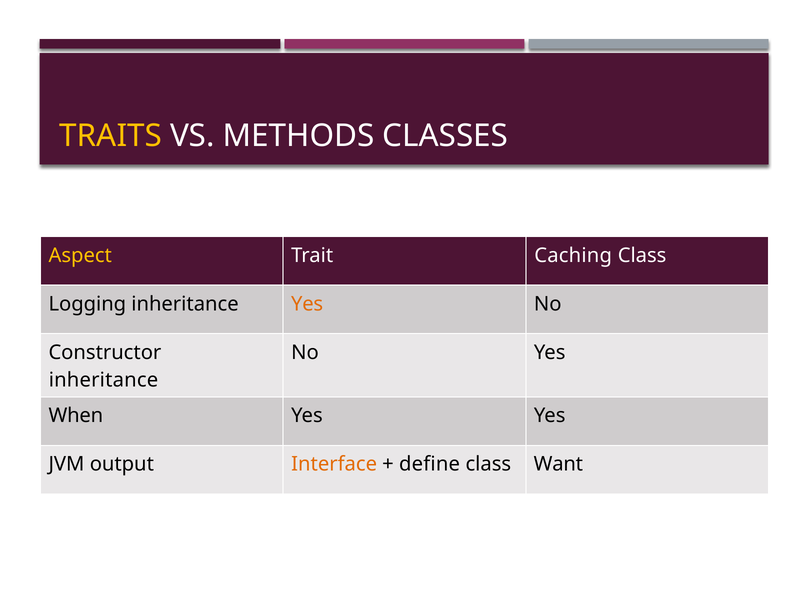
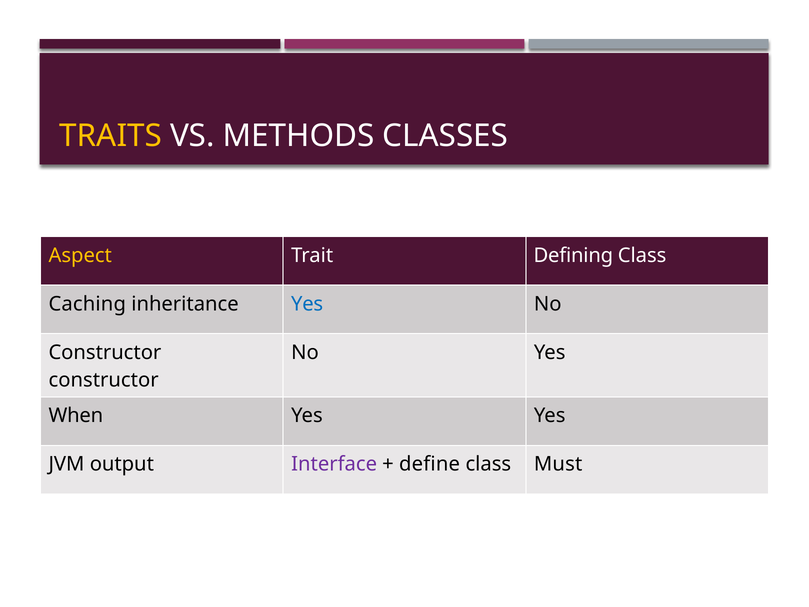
Caching: Caching -> Defining
Logging: Logging -> Caching
Yes at (307, 304) colour: orange -> blue
inheritance at (103, 380): inheritance -> constructor
Interface colour: orange -> purple
Want: Want -> Must
